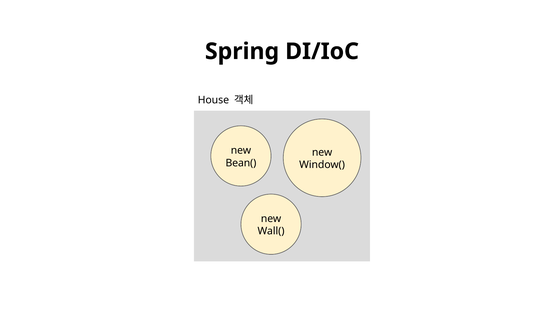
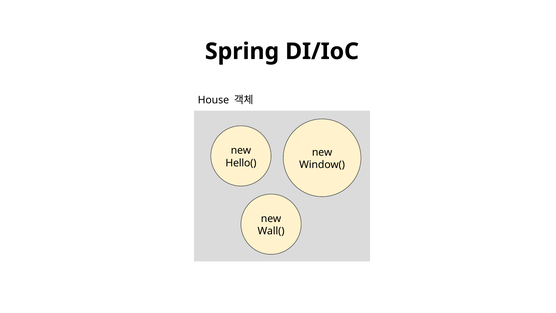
Bean(: Bean( -> Hello(
